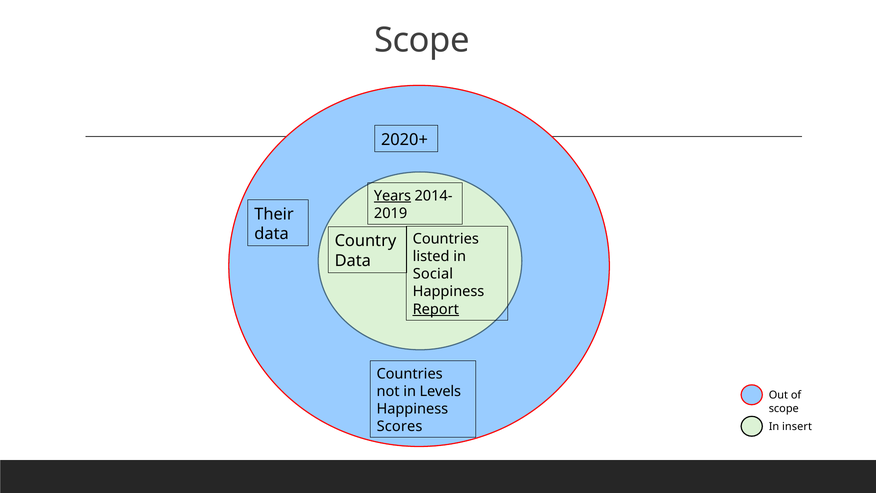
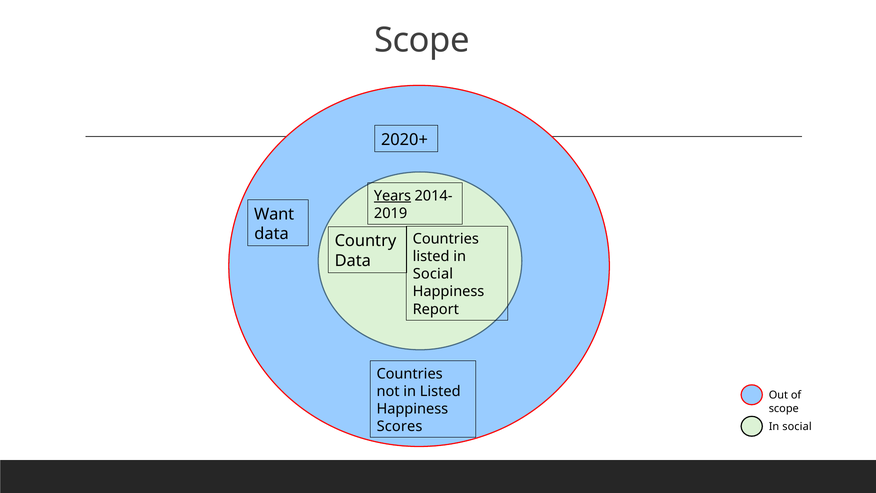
Their: Their -> Want
Report underline: present -> none
in Levels: Levels -> Listed
insert at (797, 427): insert -> social
